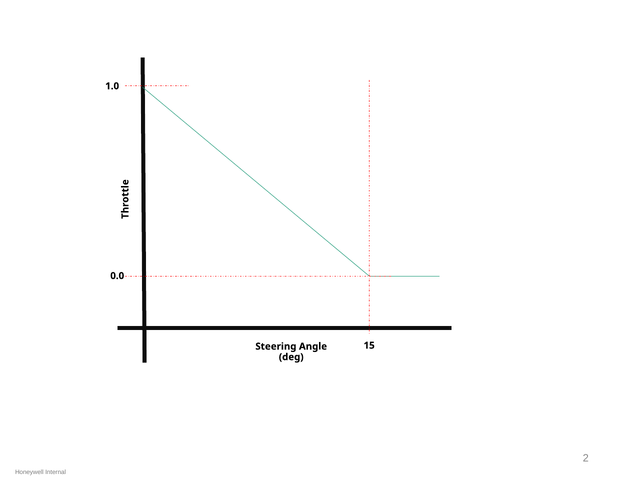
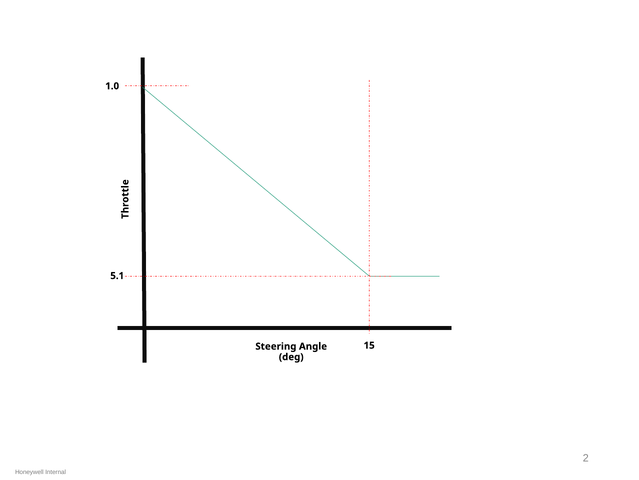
0.0: 0.0 -> 5.1
